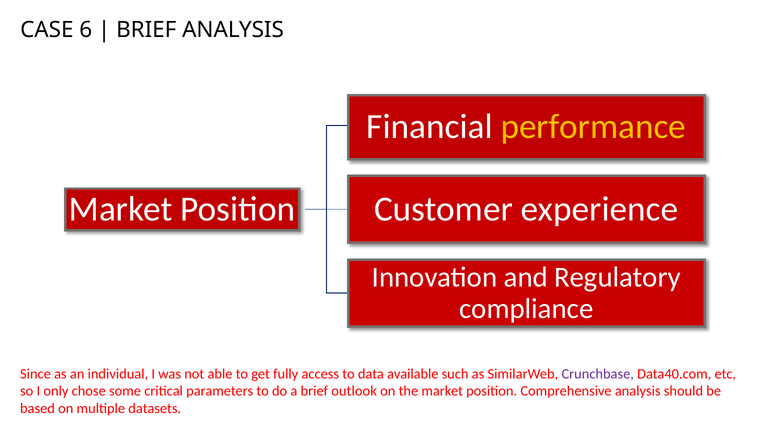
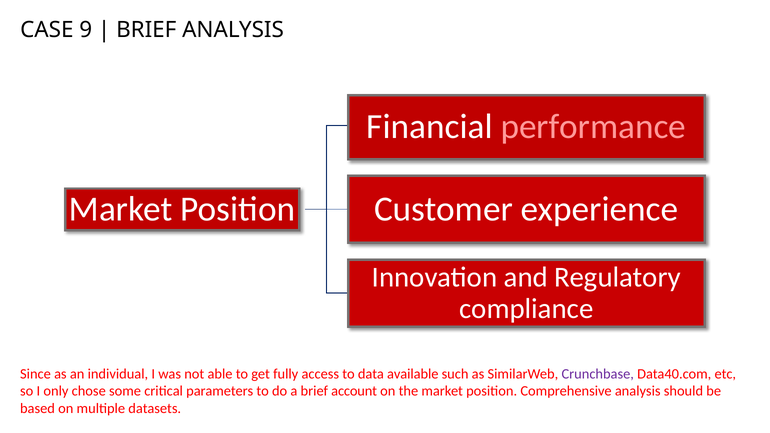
6: 6 -> 9
performance colour: yellow -> pink
outlook: outlook -> account
